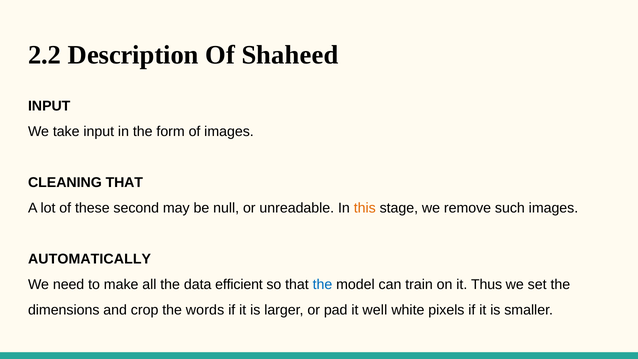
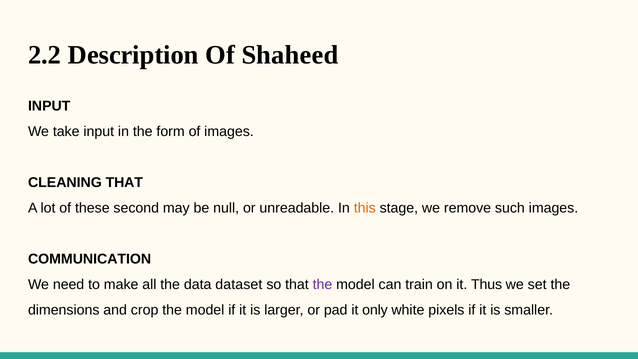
AUTOMATICALLY: AUTOMATICALLY -> COMMUNICATION
efficient: efficient -> dataset
the at (323, 285) colour: blue -> purple
crop the words: words -> model
well: well -> only
